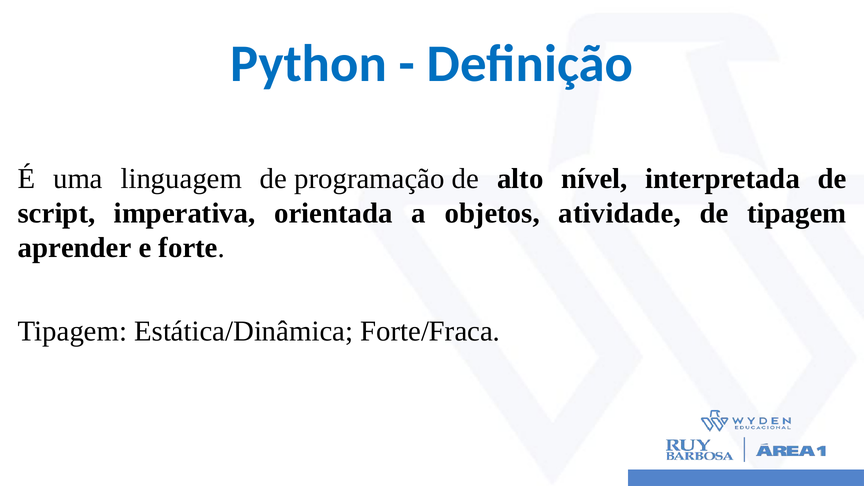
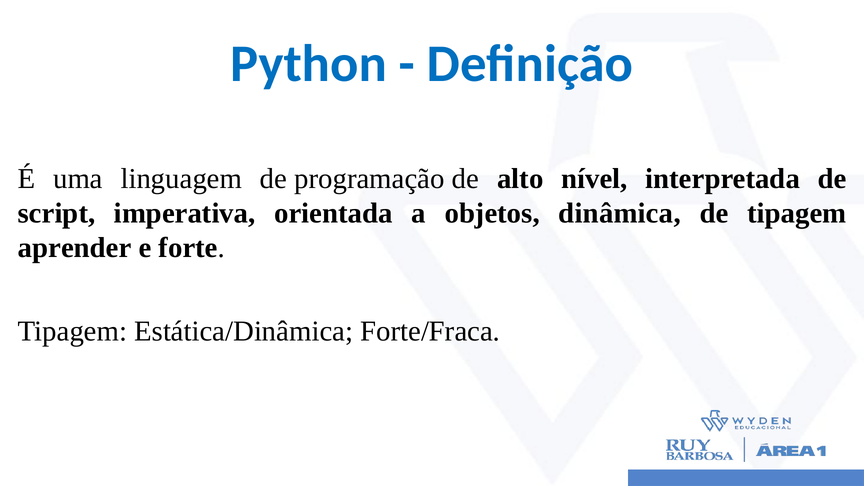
atividade: atividade -> dinâmica
